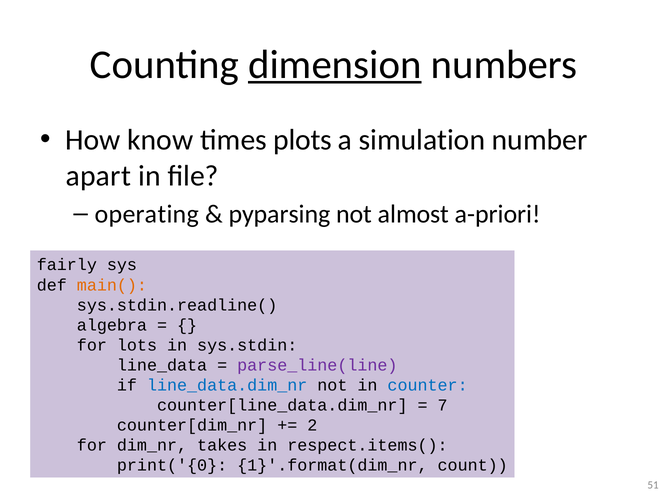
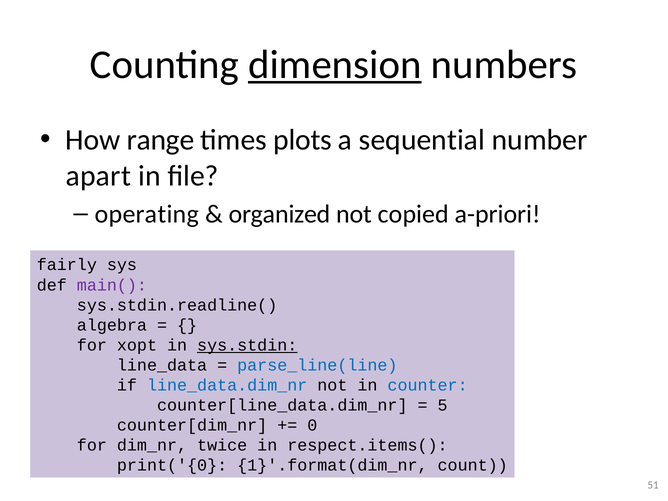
know: know -> range
simulation: simulation -> sequential
pyparsing: pyparsing -> organized
almost: almost -> copied
main( colour: orange -> purple
lots: lots -> xopt
sys.stdin underline: none -> present
parse_line(line colour: purple -> blue
7: 7 -> 5
2: 2 -> 0
takes: takes -> twice
